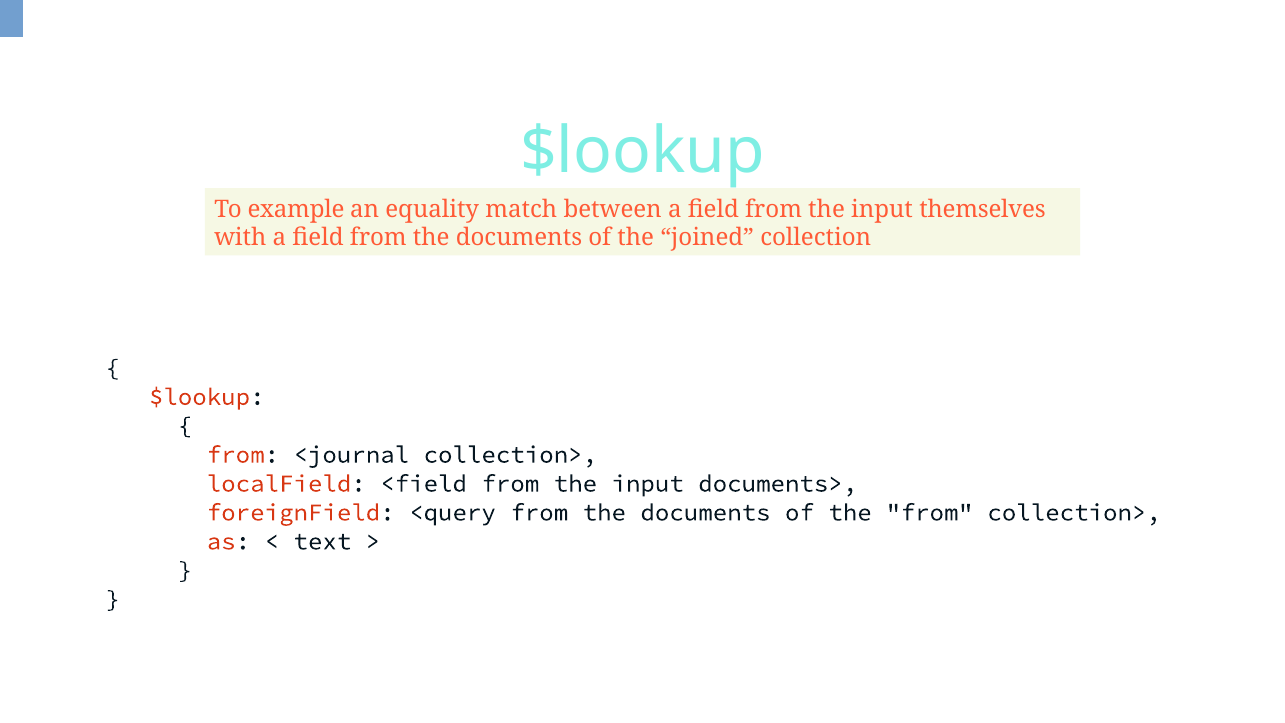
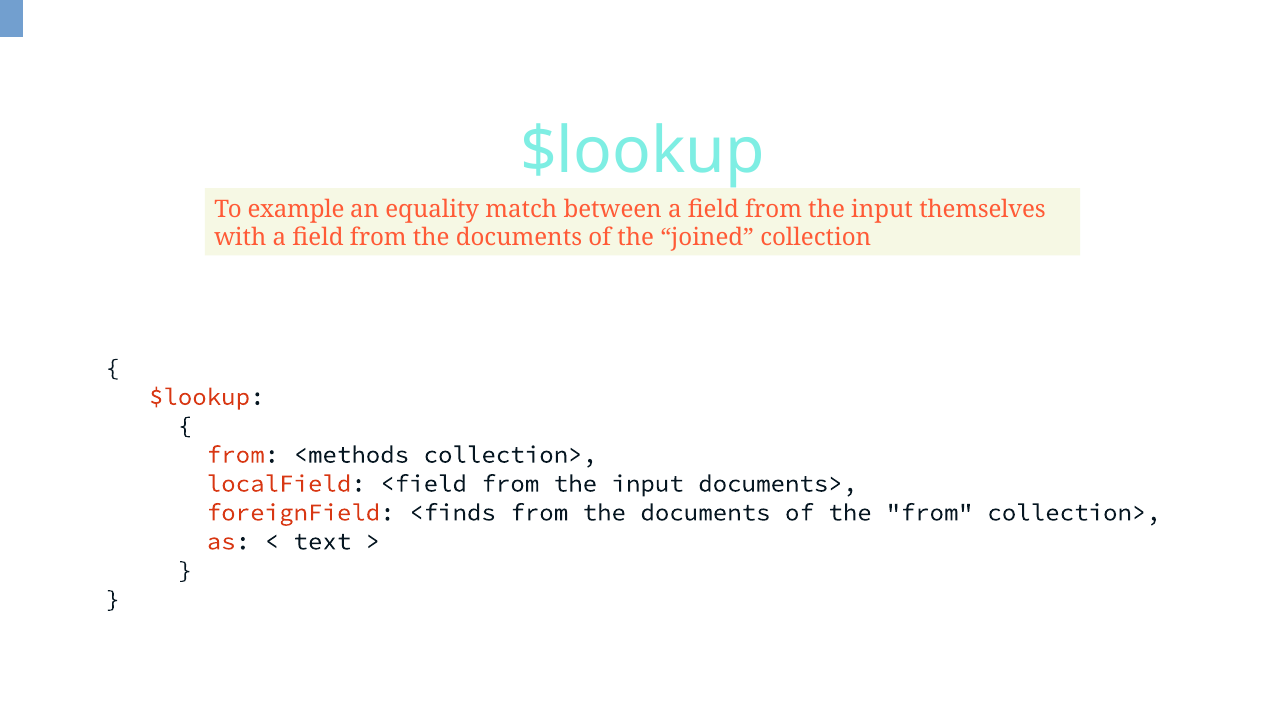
<journal: <journal -> <methods
<query: <query -> <finds
